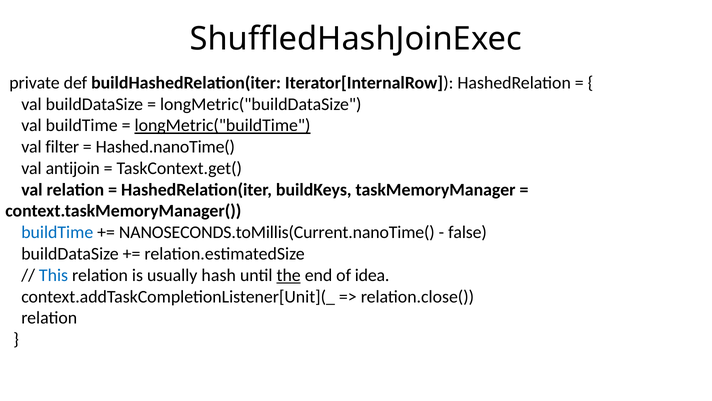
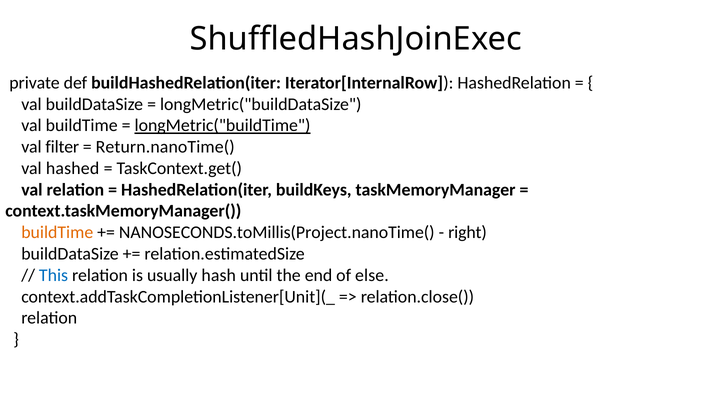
Hashed.nanoTime(: Hashed.nanoTime( -> Return.nanoTime(
antijoin: antijoin -> hashed
buildTime at (57, 232) colour: blue -> orange
NANOSECONDS.toMillis(Current.nanoTime(: NANOSECONDS.toMillis(Current.nanoTime( -> NANOSECONDS.toMillis(Project.nanoTime(
false: false -> right
the underline: present -> none
idea: idea -> else
